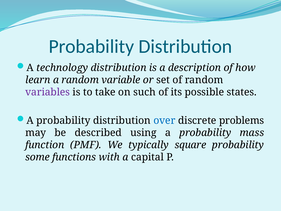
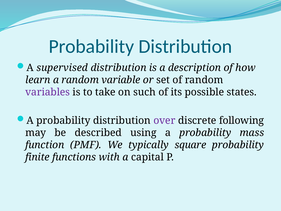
technology: technology -> supervised
over colour: blue -> purple
problems: problems -> following
some: some -> finite
